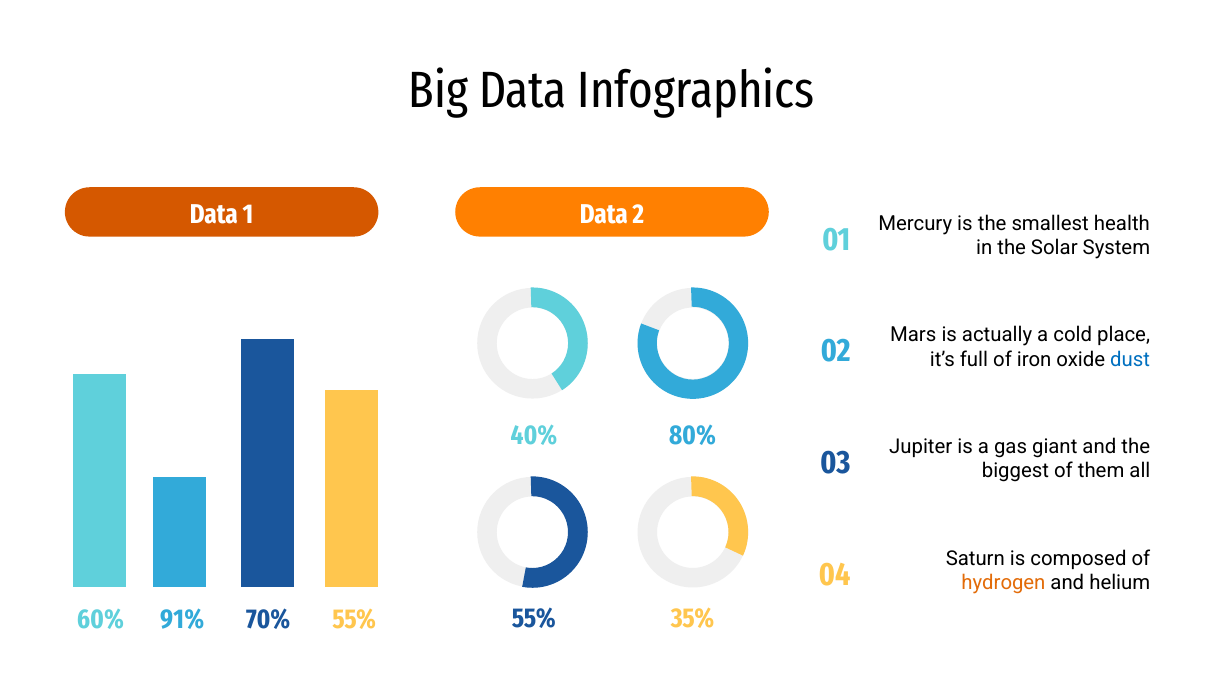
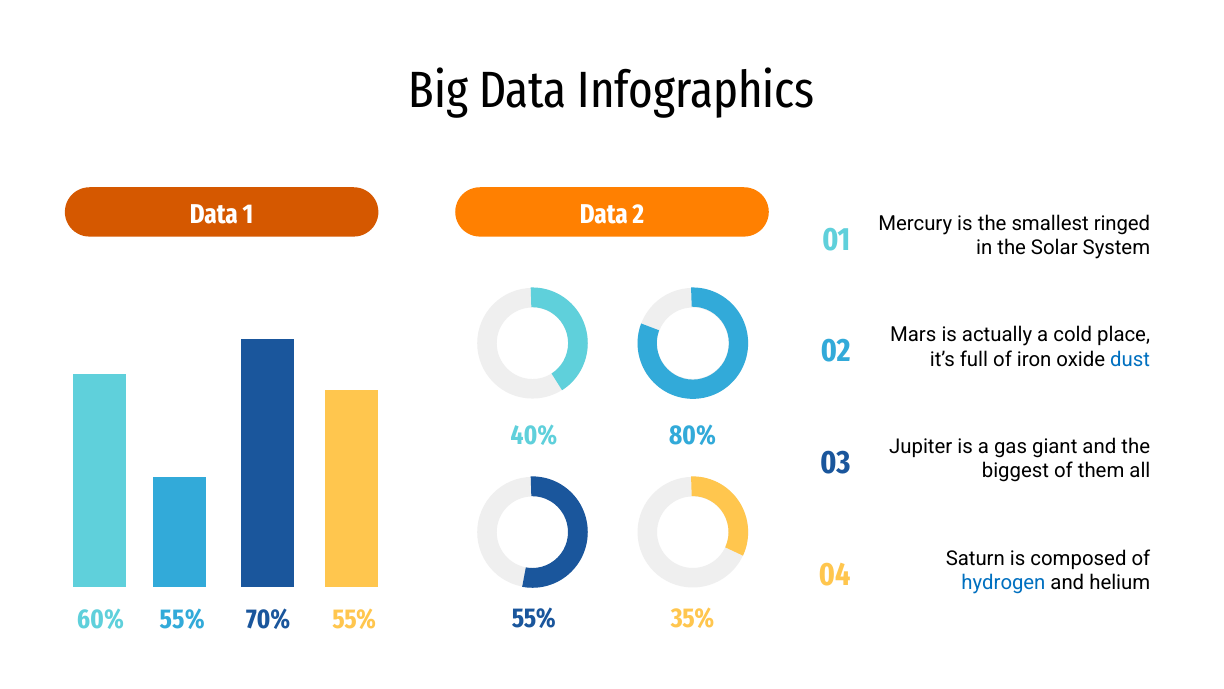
health: health -> ringed
hydrogen colour: orange -> blue
60% 91%: 91% -> 55%
